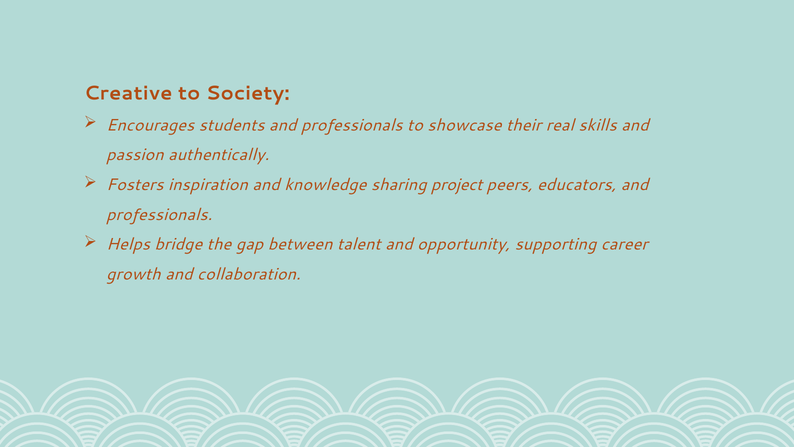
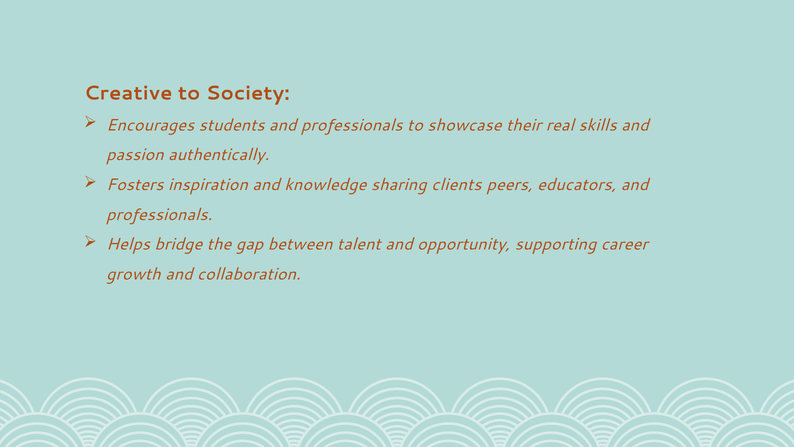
project: project -> clients
